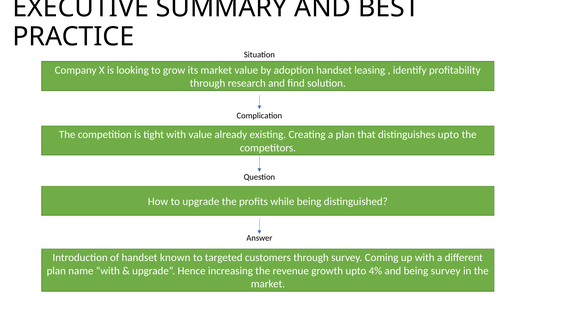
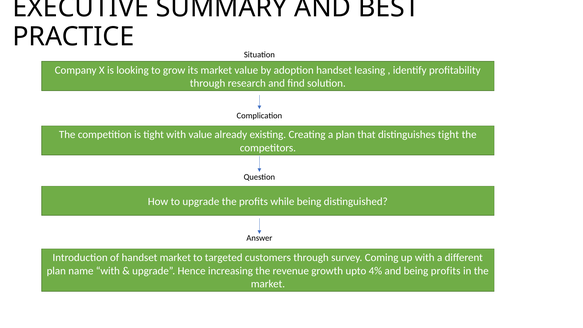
distinguishes upto: upto -> tight
handset known: known -> market
being survey: survey -> profits
